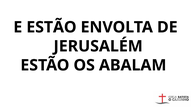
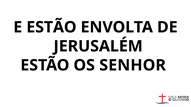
ABALAM: ABALAM -> SENHOR
